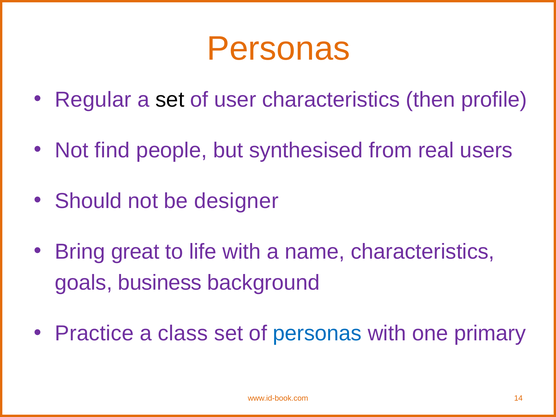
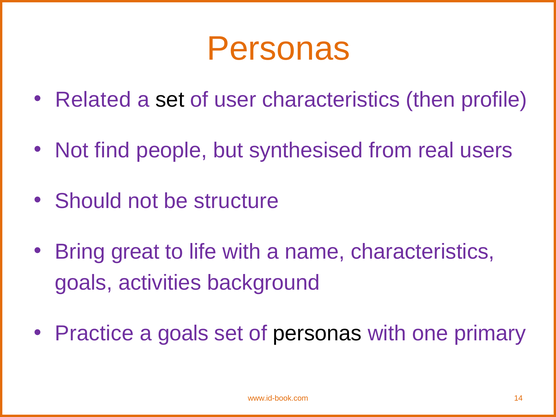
Regular: Regular -> Related
designer: designer -> structure
business: business -> activities
a class: class -> goals
personas at (317, 333) colour: blue -> black
